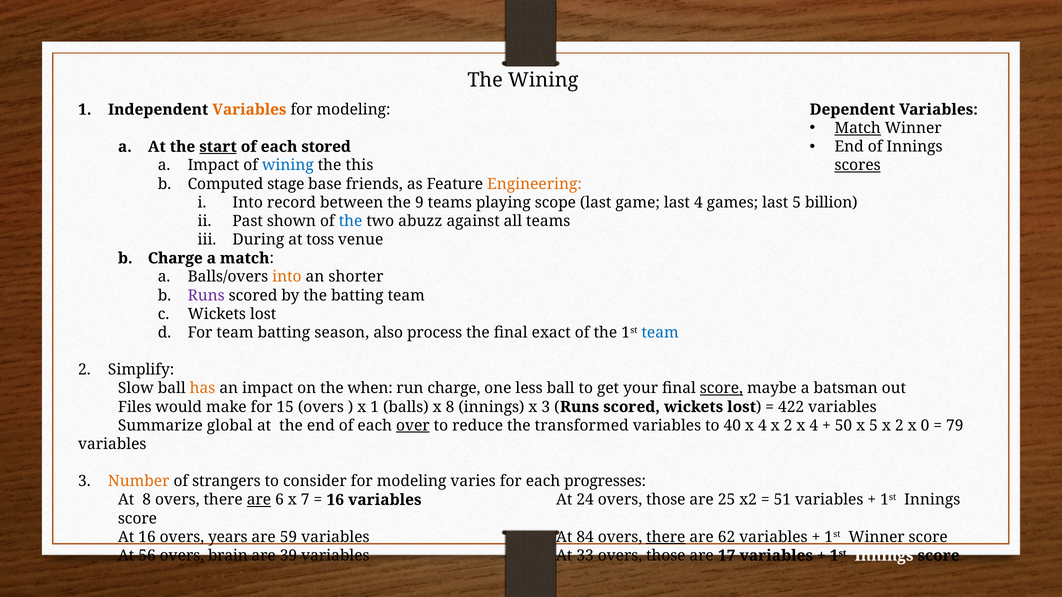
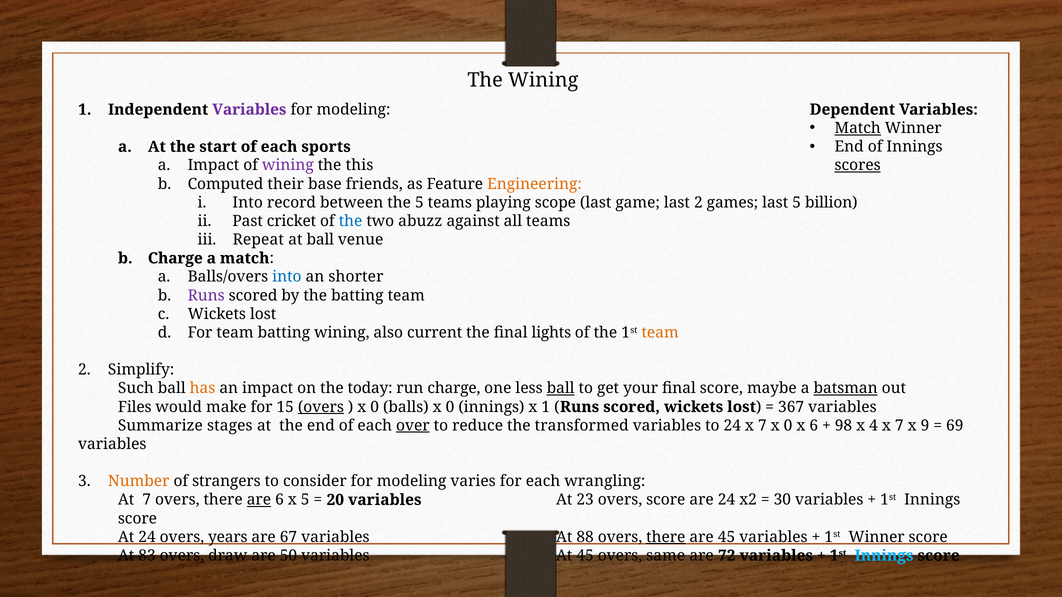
Variables at (249, 110) colour: orange -> purple
start underline: present -> none
stored: stored -> sports
wining at (288, 165) colour: blue -> purple
stage: stage -> their
the 9: 9 -> 5
last 4: 4 -> 2
shown: shown -> cricket
During: During -> Repeat
at toss: toss -> ball
into at (287, 277) colour: orange -> blue
batting season: season -> wining
process: process -> current
exact: exact -> lights
team at (660, 333) colour: blue -> orange
Slow: Slow -> Such
when: when -> today
ball at (561, 389) underline: none -> present
score at (721, 389) underline: present -> none
batsman underline: none -> present
overs at (321, 407) underline: none -> present
1 at (375, 407): 1 -> 0
balls x 8: 8 -> 0
x 3: 3 -> 1
422: 422 -> 367
global: global -> stages
to 40: 40 -> 24
4 at (762, 426): 4 -> 7
2 at (788, 426): 2 -> 0
4 at (814, 426): 4 -> 6
50: 50 -> 98
x 5: 5 -> 4
2 at (899, 426): 2 -> 7
0: 0 -> 9
79: 79 -> 69
progresses: progresses -> wrangling
At 8: 8 -> 7
x 7: 7 -> 5
16 at (335, 500): 16 -> 20
24: 24 -> 23
those at (666, 500): those -> score
are 25: 25 -> 24
51: 51 -> 30
At 16: 16 -> 24
59: 59 -> 67
84: 84 -> 88
are 62: 62 -> 45
56: 56 -> 83
brain: brain -> draw
39: 39 -> 50
At 33: 33 -> 45
those at (666, 556): those -> same
17: 17 -> 72
Innings at (884, 556) colour: white -> light blue
